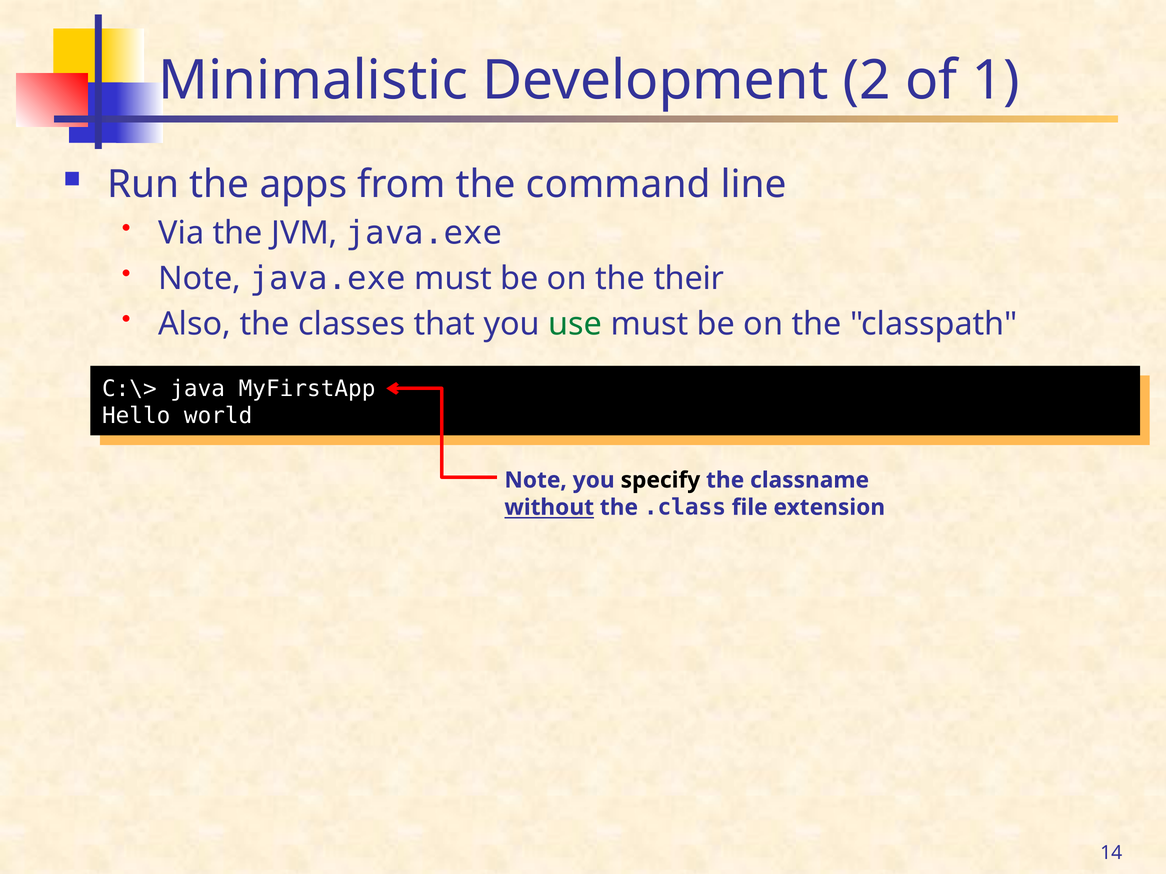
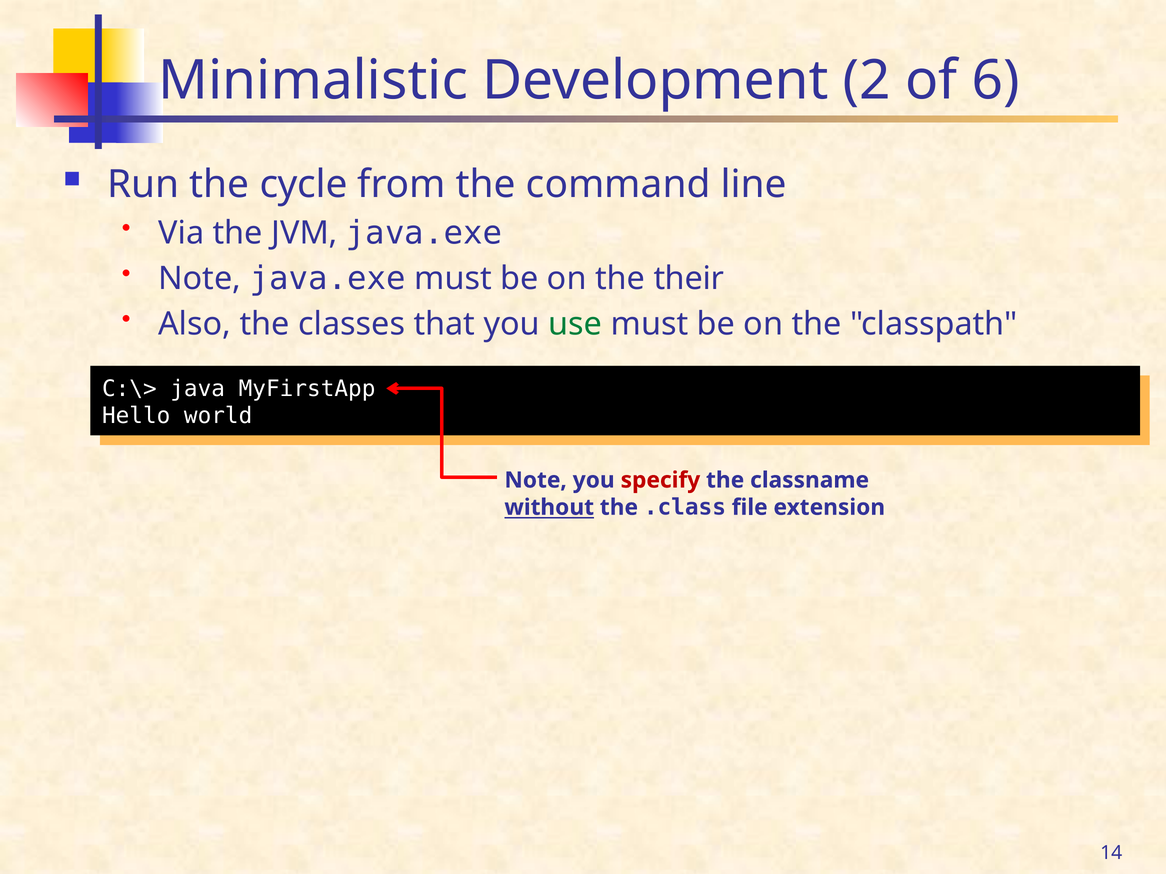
1: 1 -> 6
apps: apps -> cycle
specify colour: black -> red
